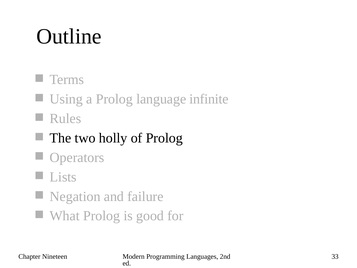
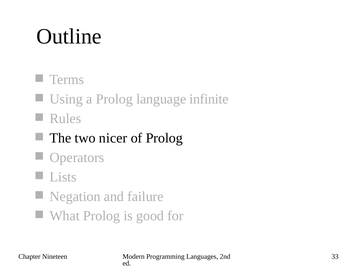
holly: holly -> nicer
